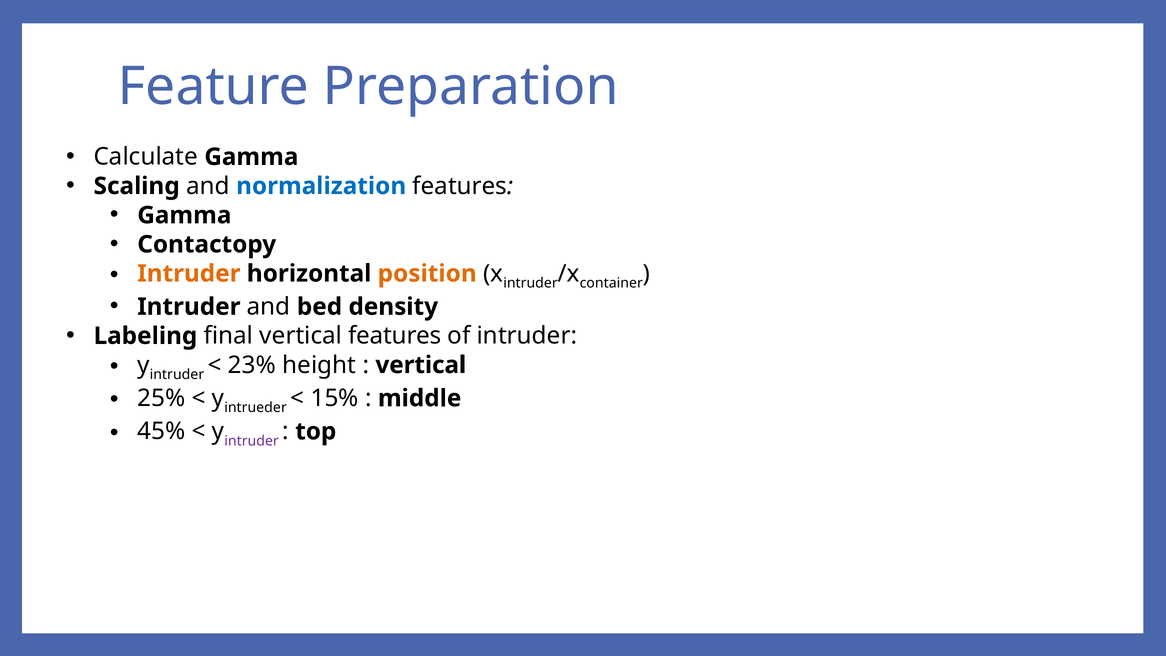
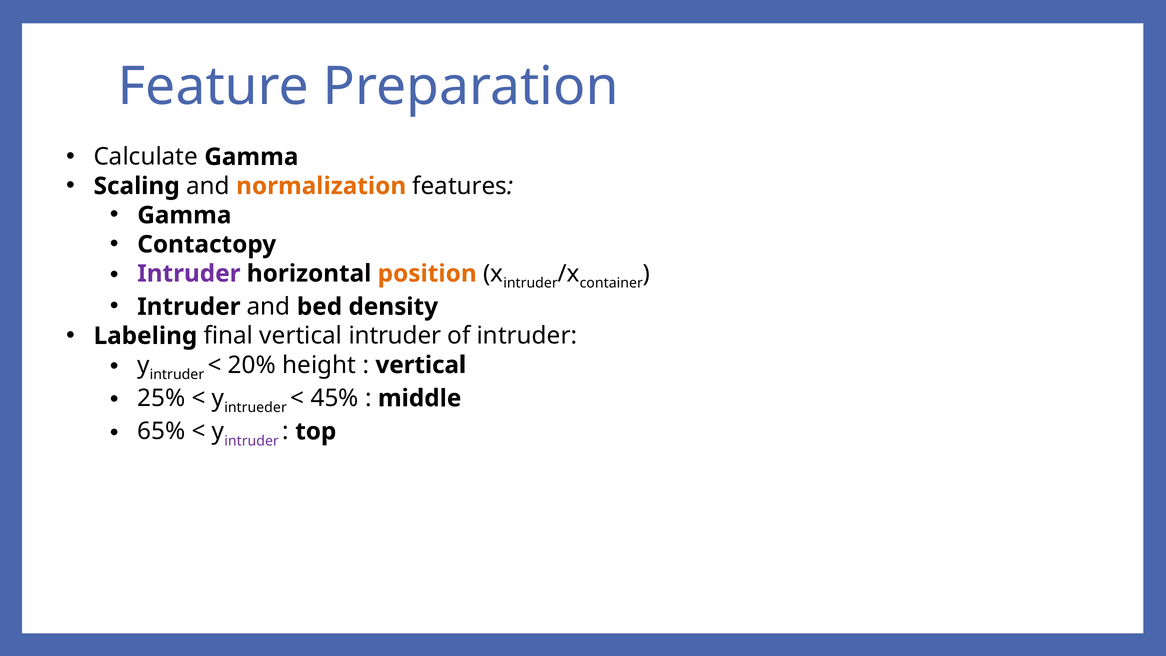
normalization colour: blue -> orange
Intruder at (189, 274) colour: orange -> purple
vertical features: features -> intruder
23%: 23% -> 20%
15%: 15% -> 45%
45%: 45% -> 65%
